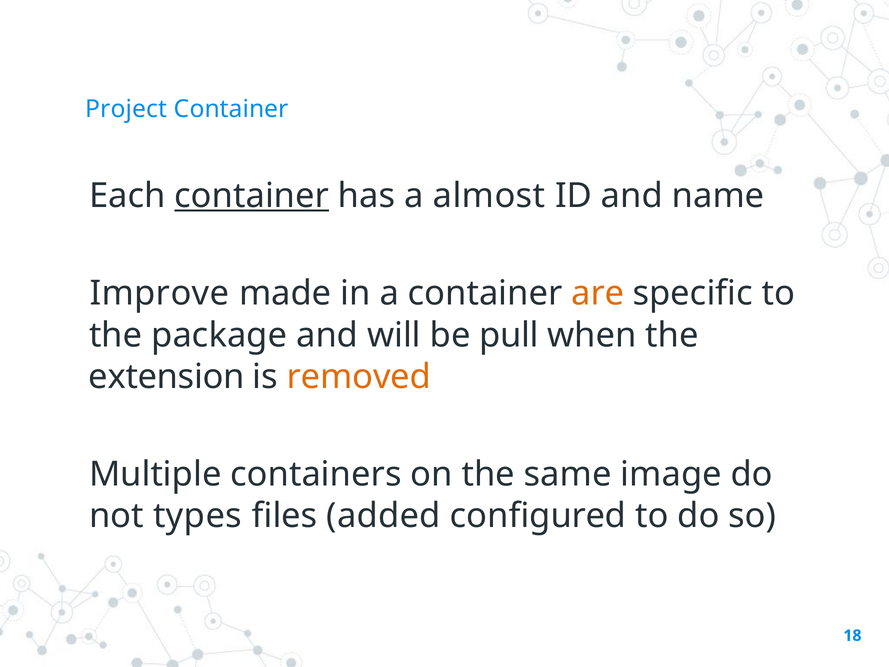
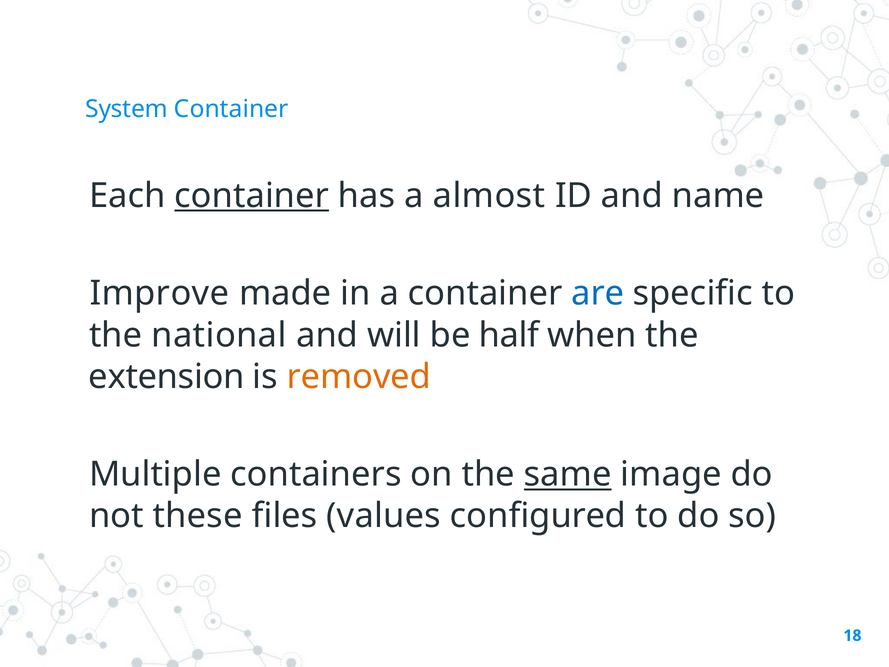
Project: Project -> System
are colour: orange -> blue
package: package -> national
pull: pull -> half
same underline: none -> present
types: types -> these
added: added -> values
